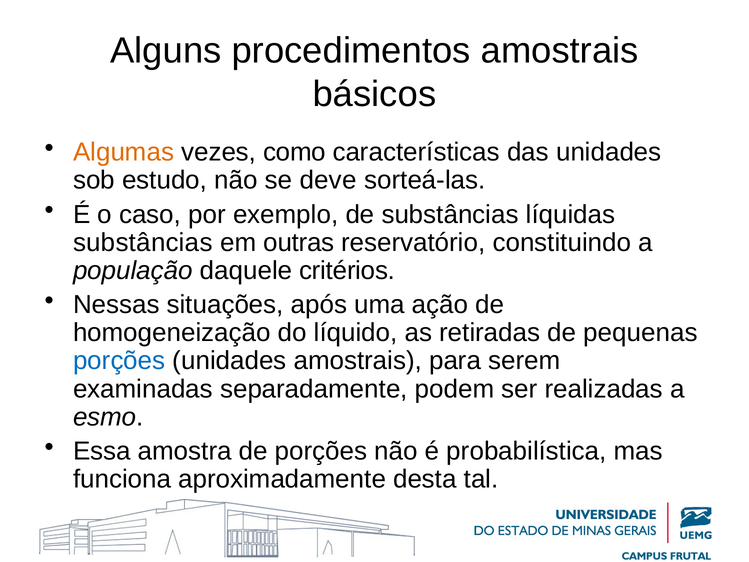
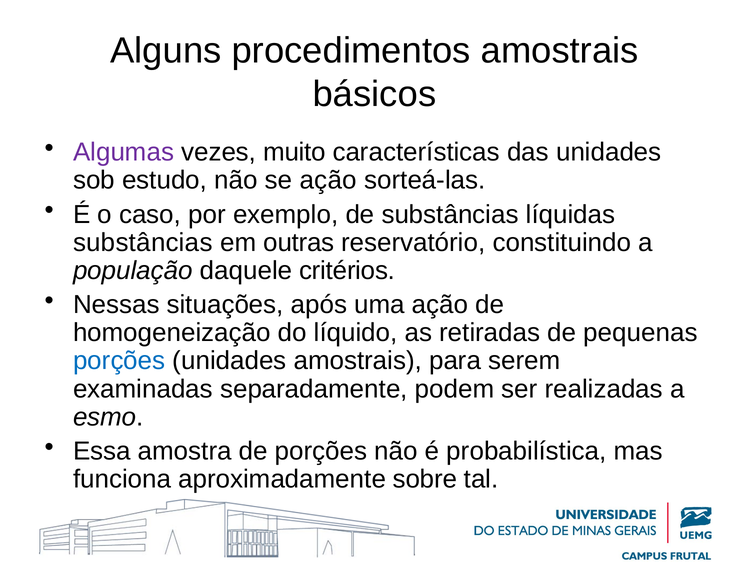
Algumas colour: orange -> purple
como: como -> muito
se deve: deve -> ação
desta: desta -> sobre
